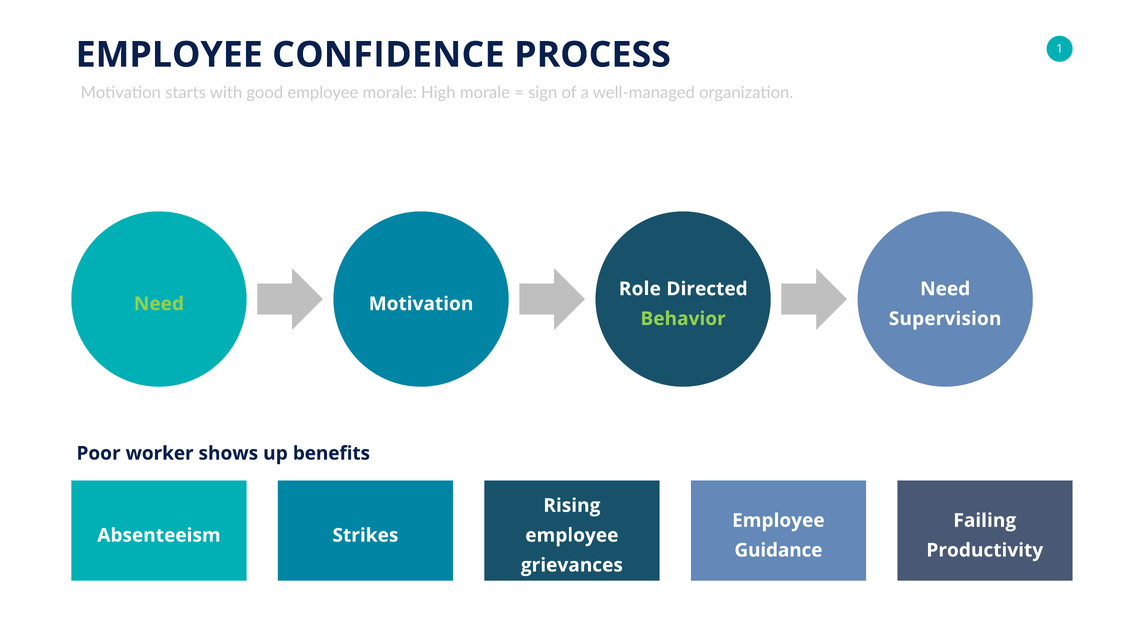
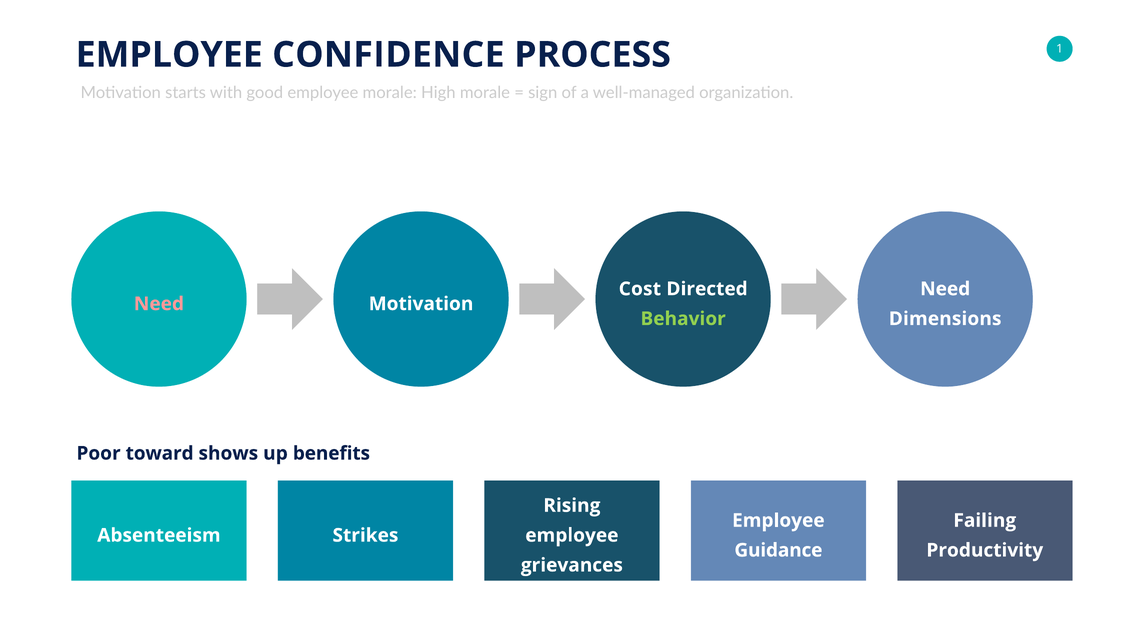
Role: Role -> Cost
Need at (159, 304) colour: light green -> pink
Supervision: Supervision -> Dimensions
worker: worker -> toward
